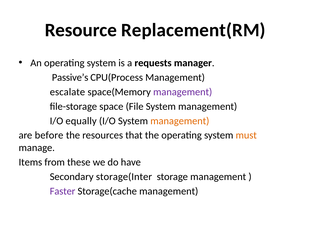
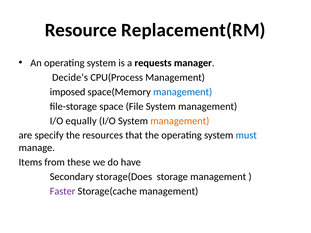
Passive’s: Passive’s -> Decide’s
escalate: escalate -> imposed
management at (183, 92) colour: purple -> blue
before: before -> specify
must colour: orange -> blue
storage(Inter: storage(Inter -> storage(Does
